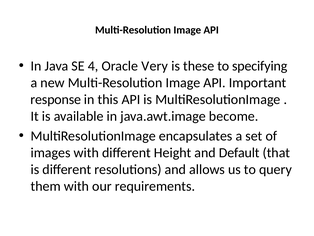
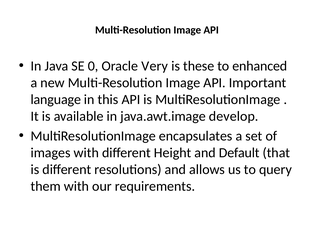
4: 4 -> 0
specifying: specifying -> enhanced
response: response -> language
become: become -> develop
